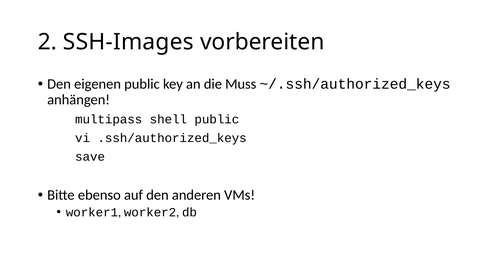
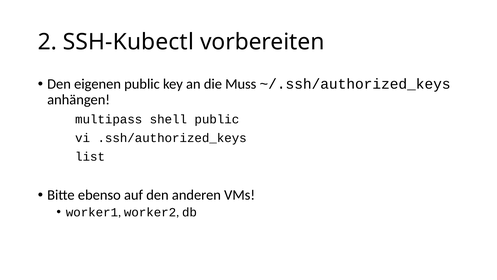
SSH-Images: SSH-Images -> SSH-Kubectl
save: save -> list
